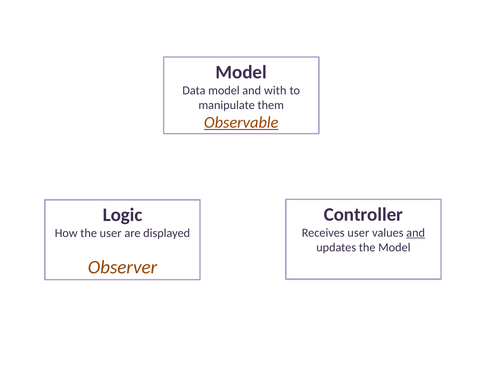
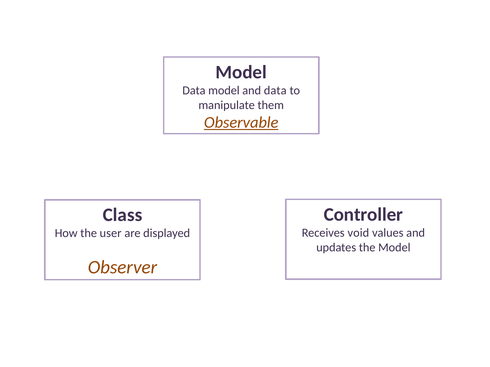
and with: with -> data
Logic: Logic -> Class
Receives user: user -> void
and at (416, 233) underline: present -> none
